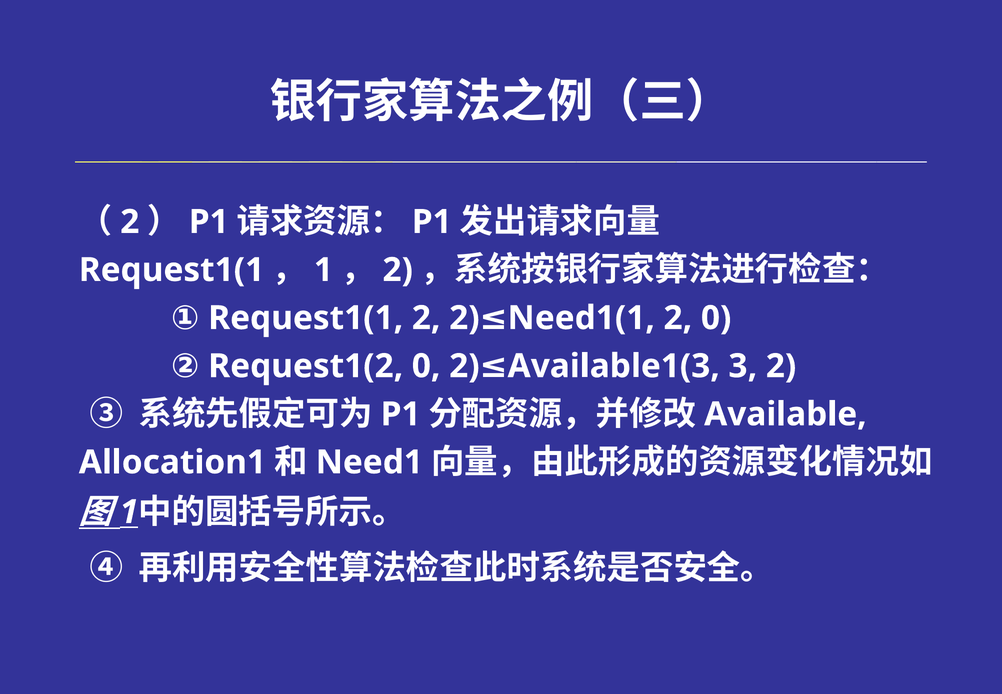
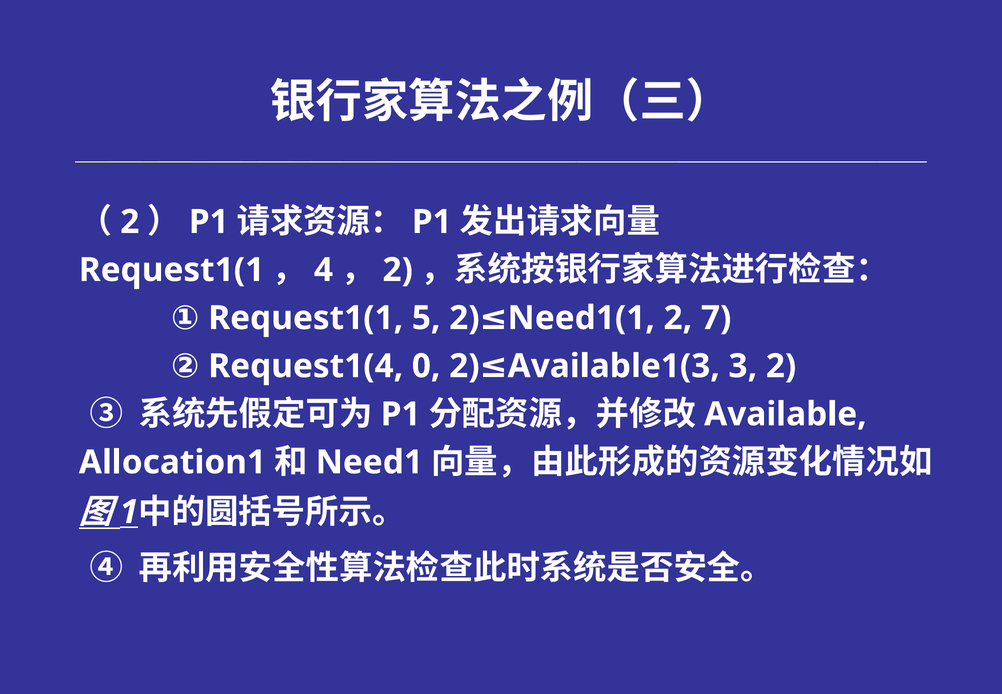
1 at (323, 270): 1 -> 4
Request1(1 2: 2 -> 5
2 0: 0 -> 7
Request1(2: Request1(2 -> Request1(4
